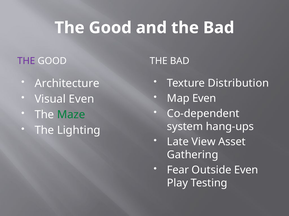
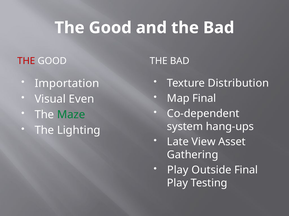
THE at (26, 61) colour: purple -> red
Architecture: Architecture -> Importation
Map Even: Even -> Final
Fear at (178, 170): Fear -> Play
Outside Even: Even -> Final
